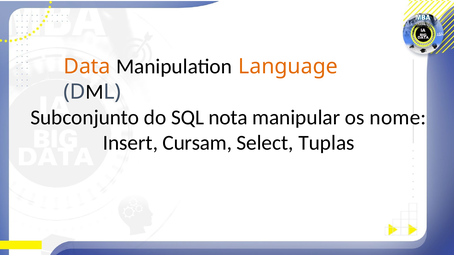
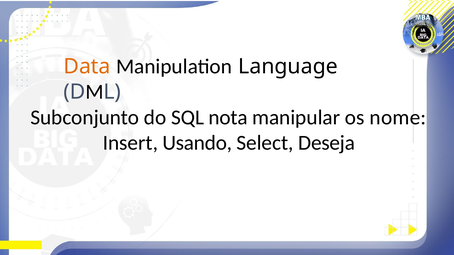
Language colour: orange -> black
Cursam: Cursam -> Usando
Tuplas: Tuplas -> Deseja
